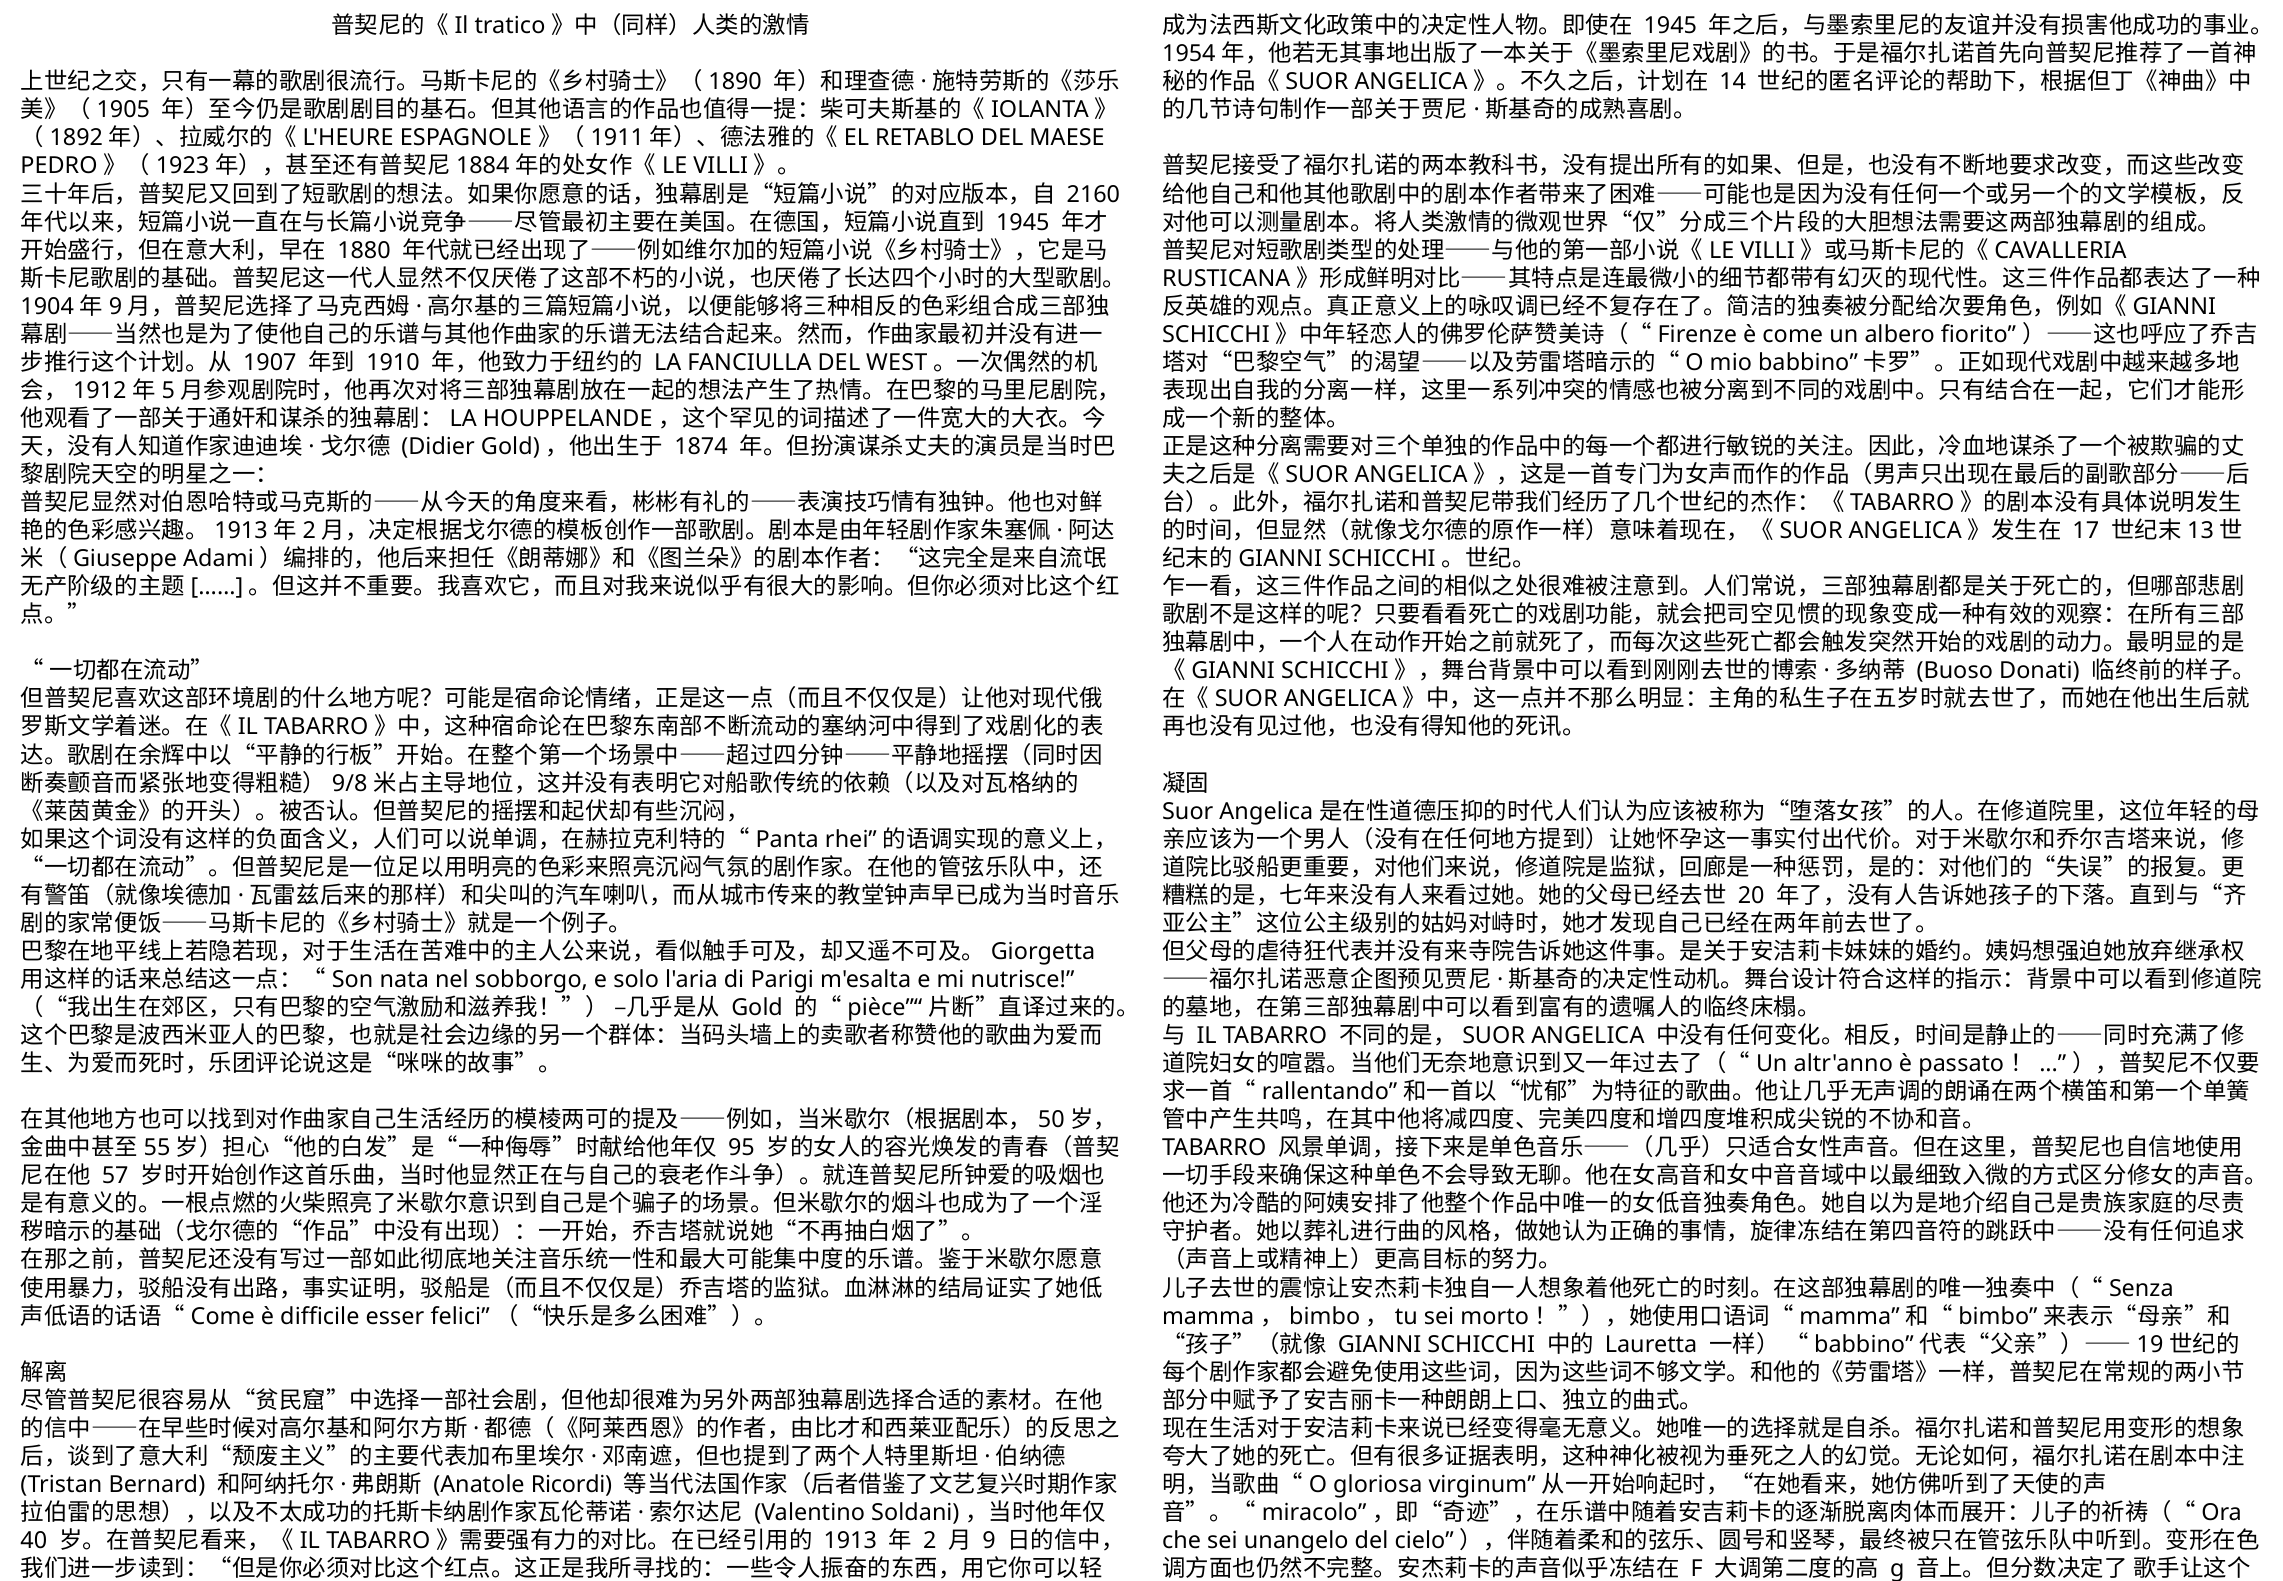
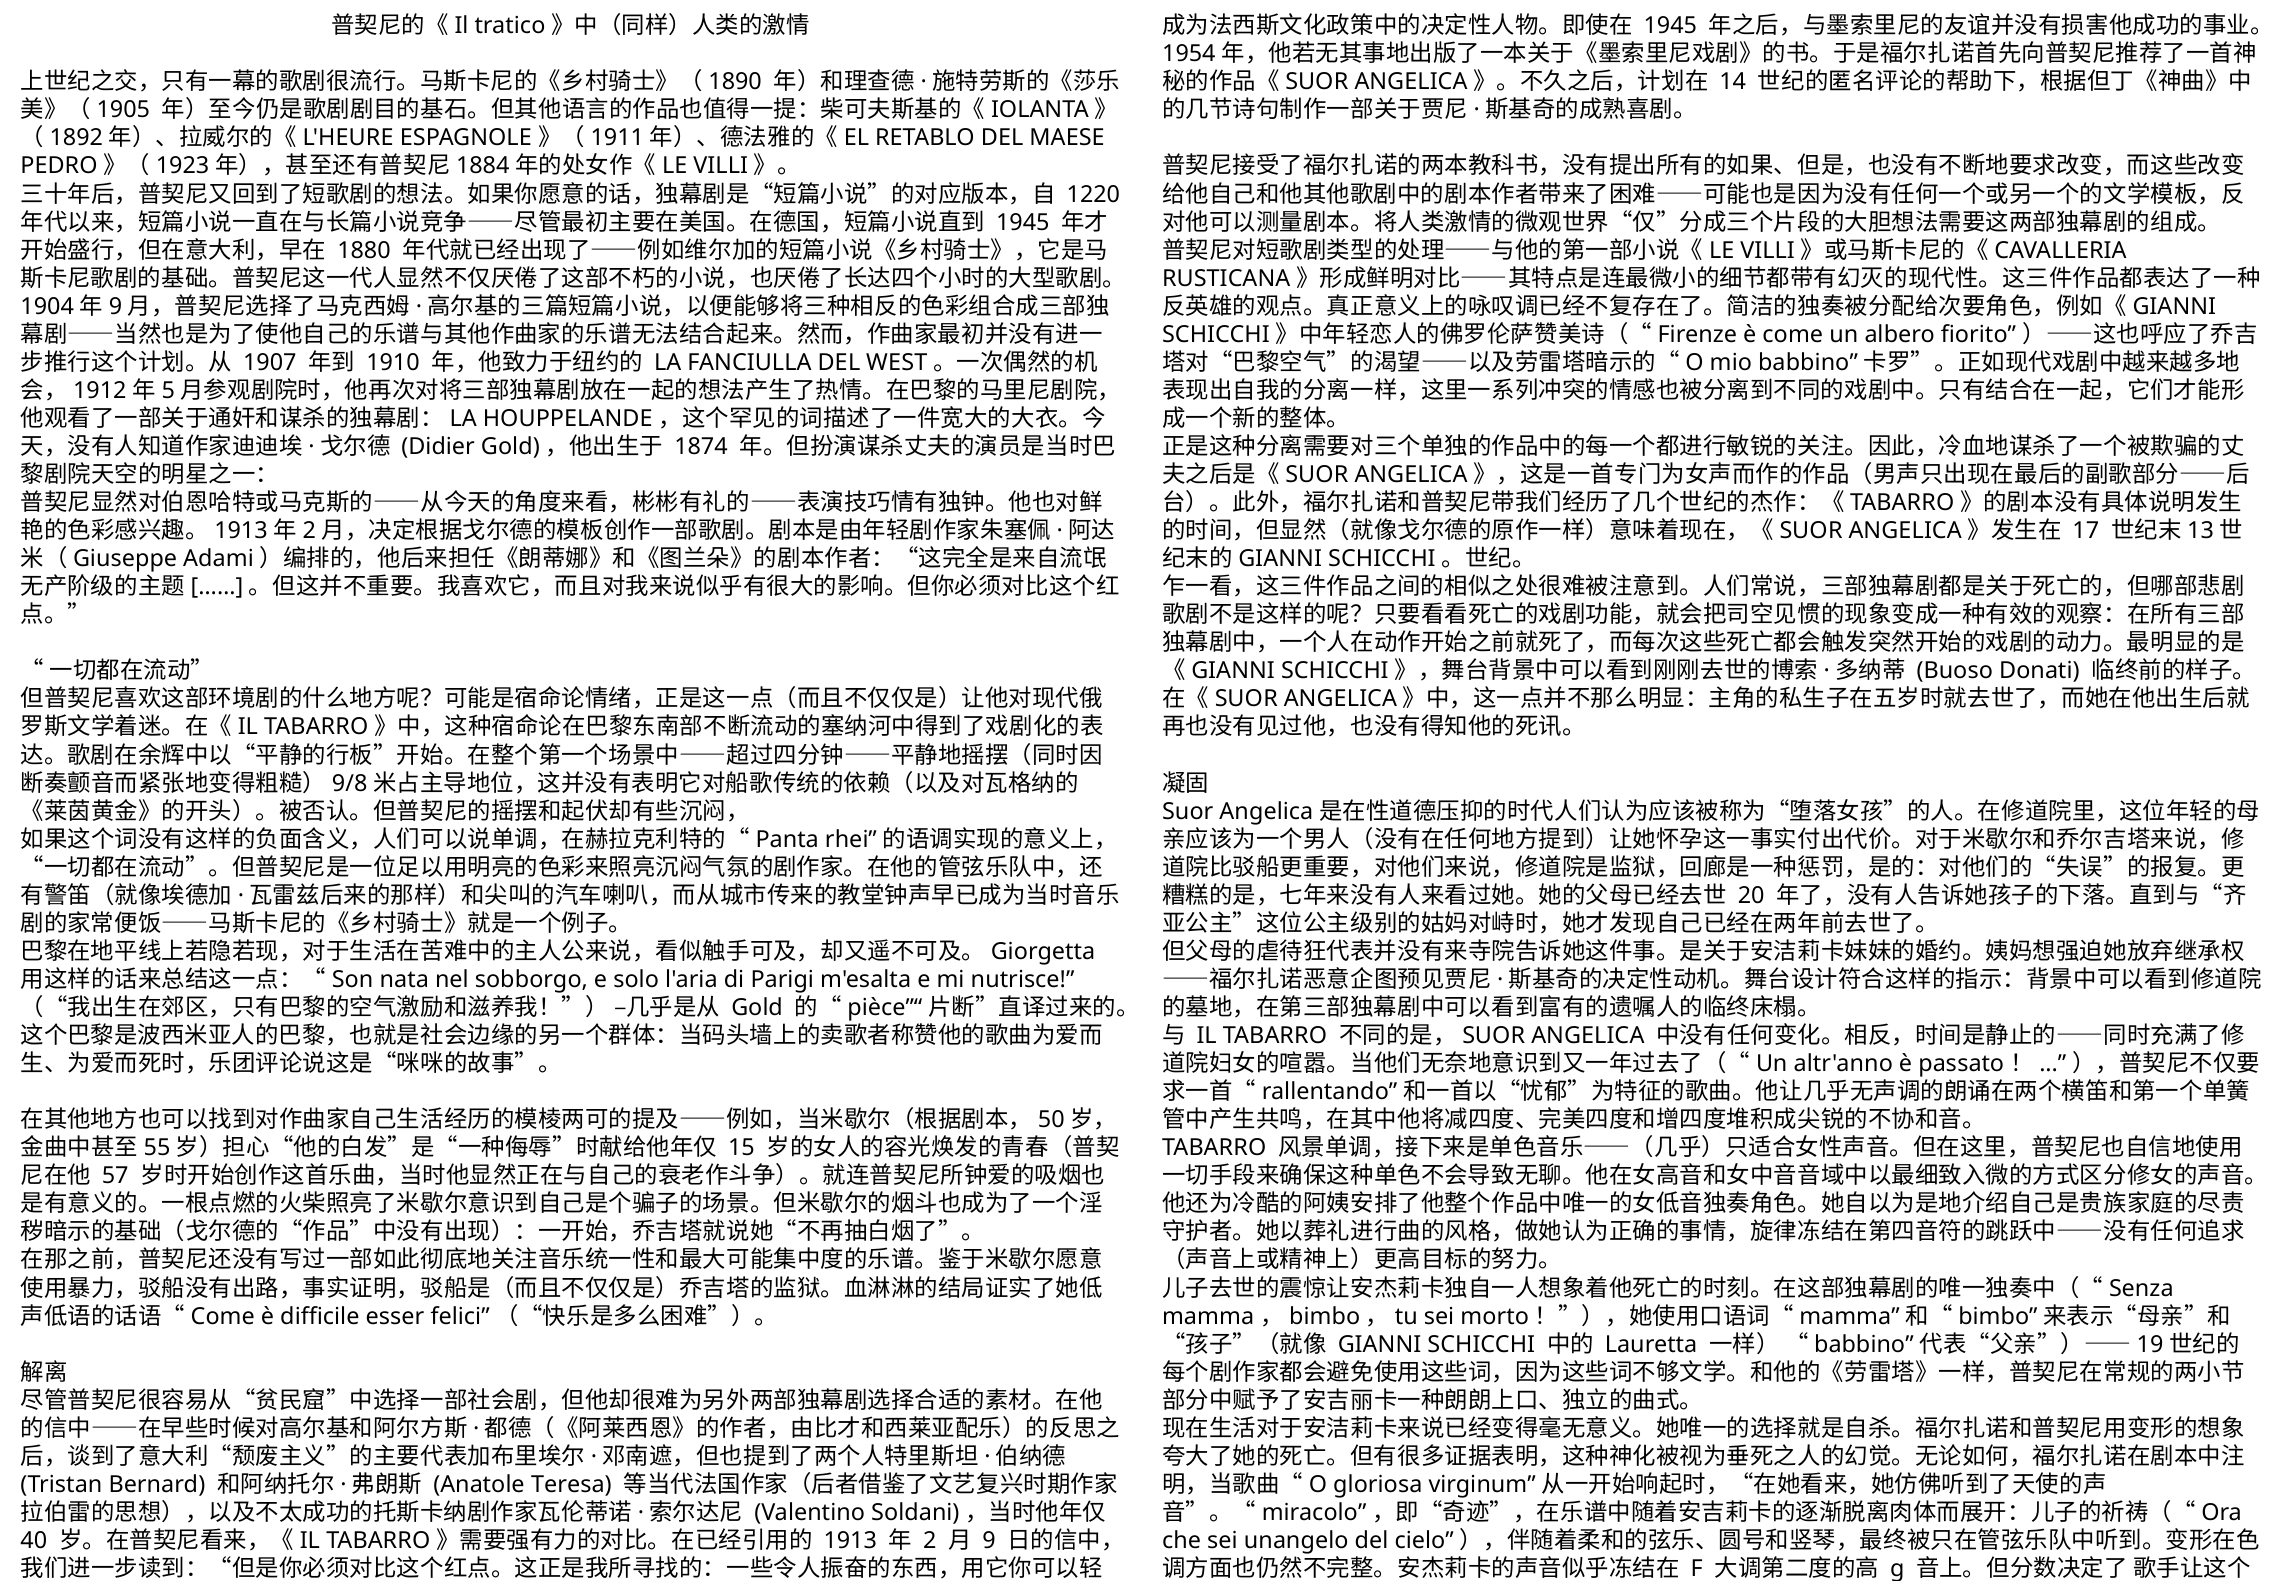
2160: 2160 -> 1220
95: 95 -> 15
Ricordi: Ricordi -> Teresa
